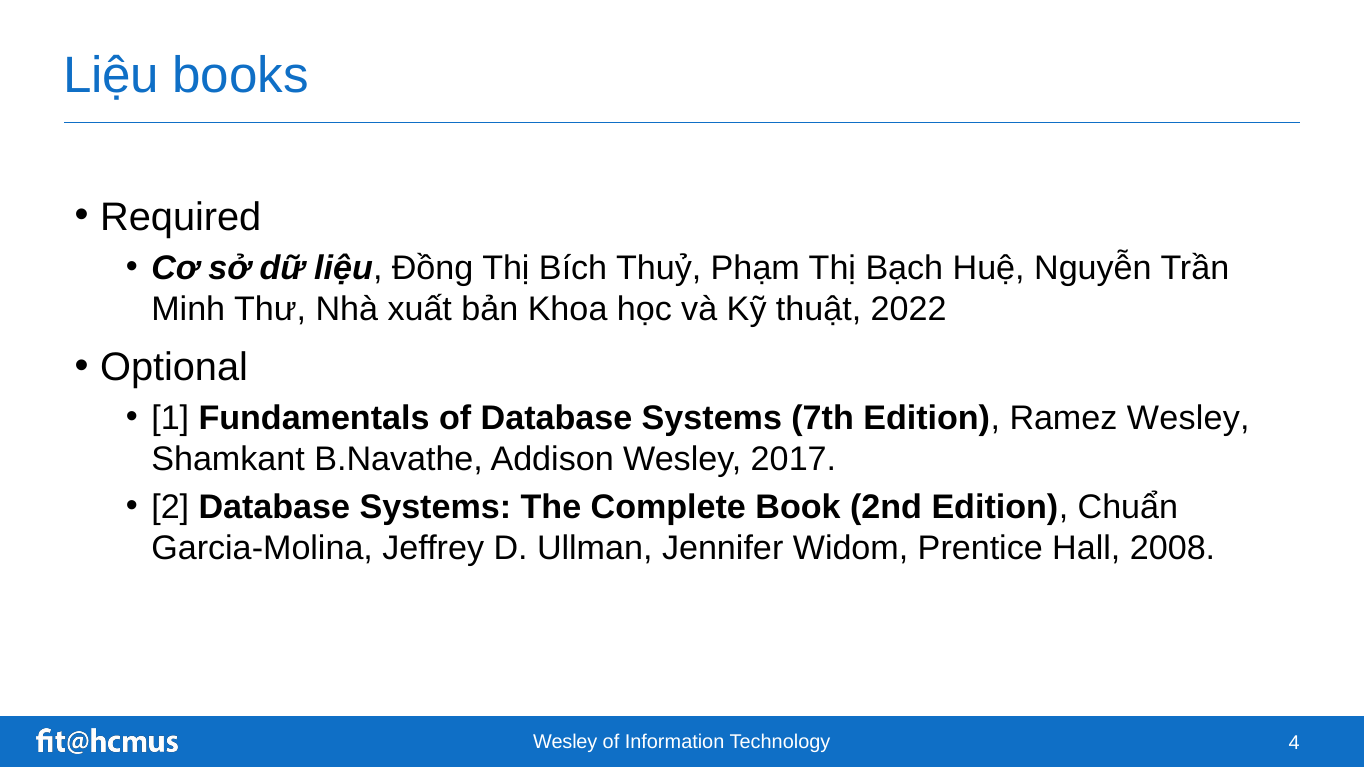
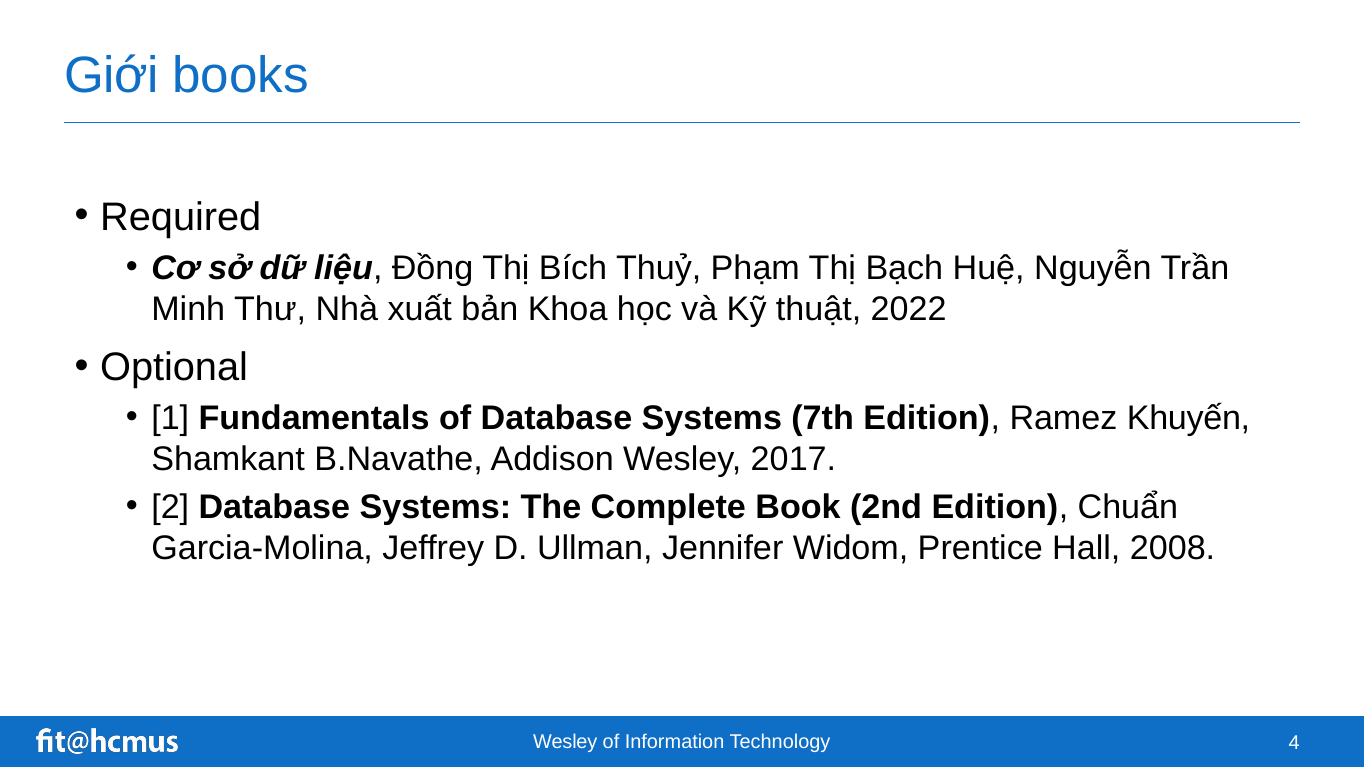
Liệu at (112, 76): Liệu -> Giới
Ramez Wesley: Wesley -> Khuyến
